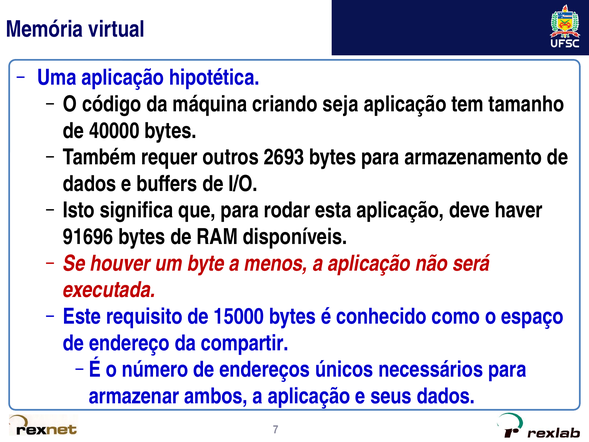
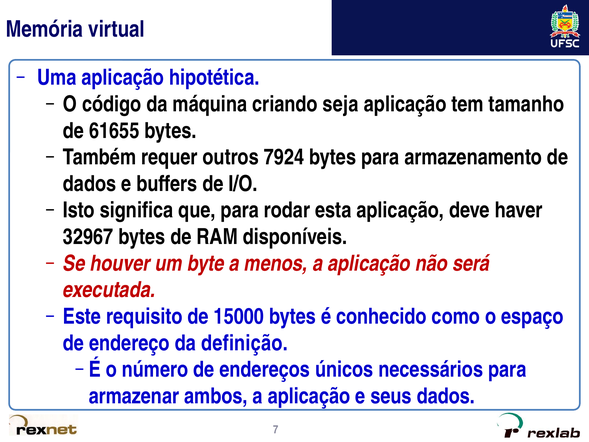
40000: 40000 -> 61655
2693: 2693 -> 7924
91696: 91696 -> 32967
compartir: compartir -> definição
